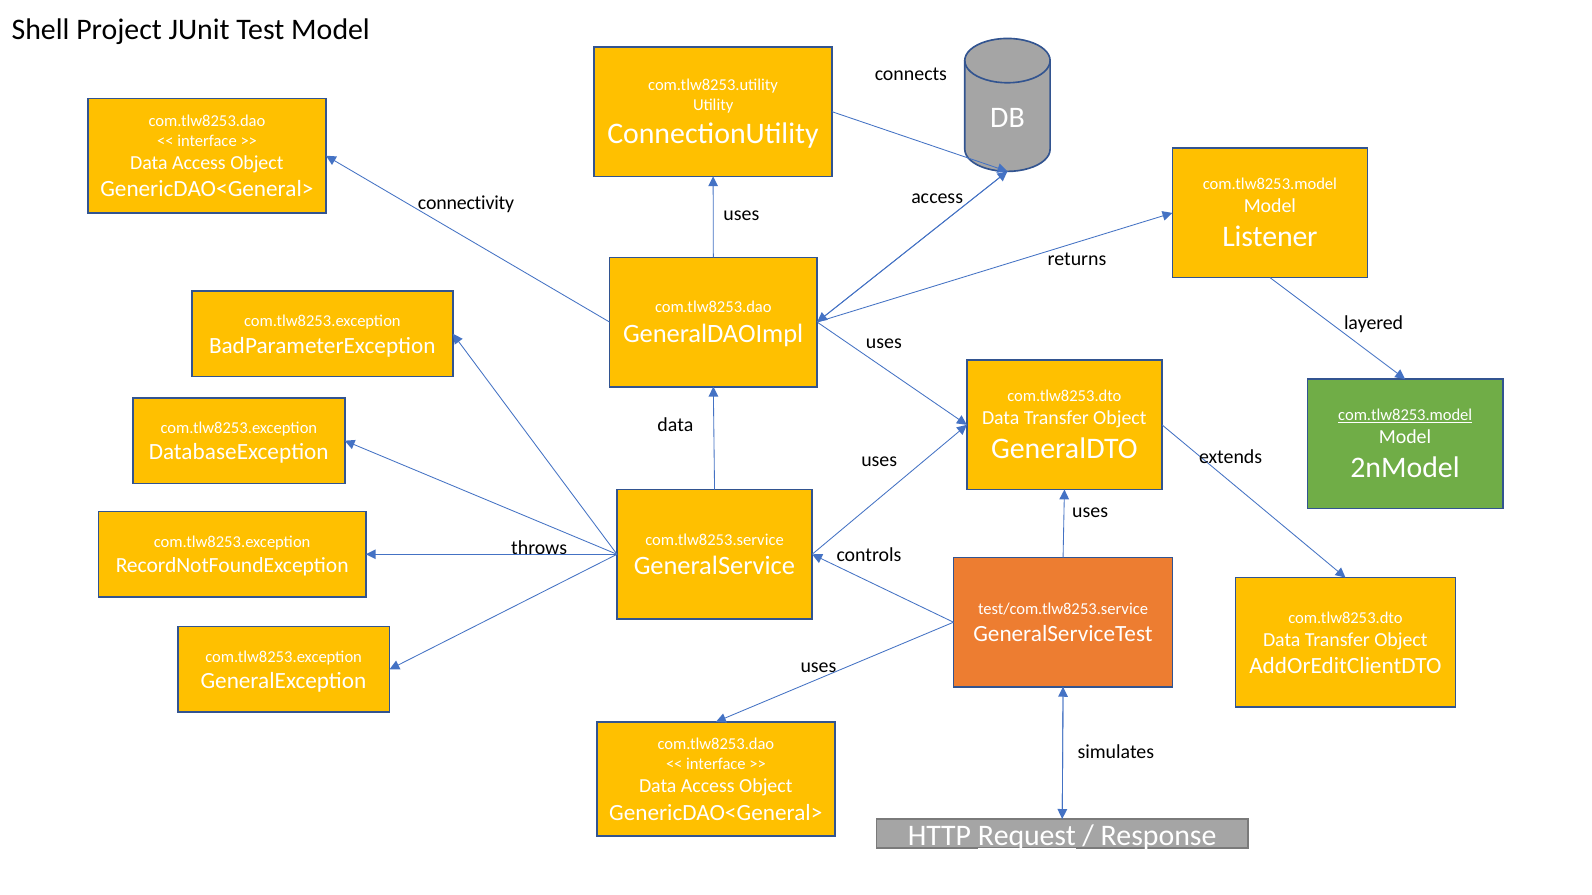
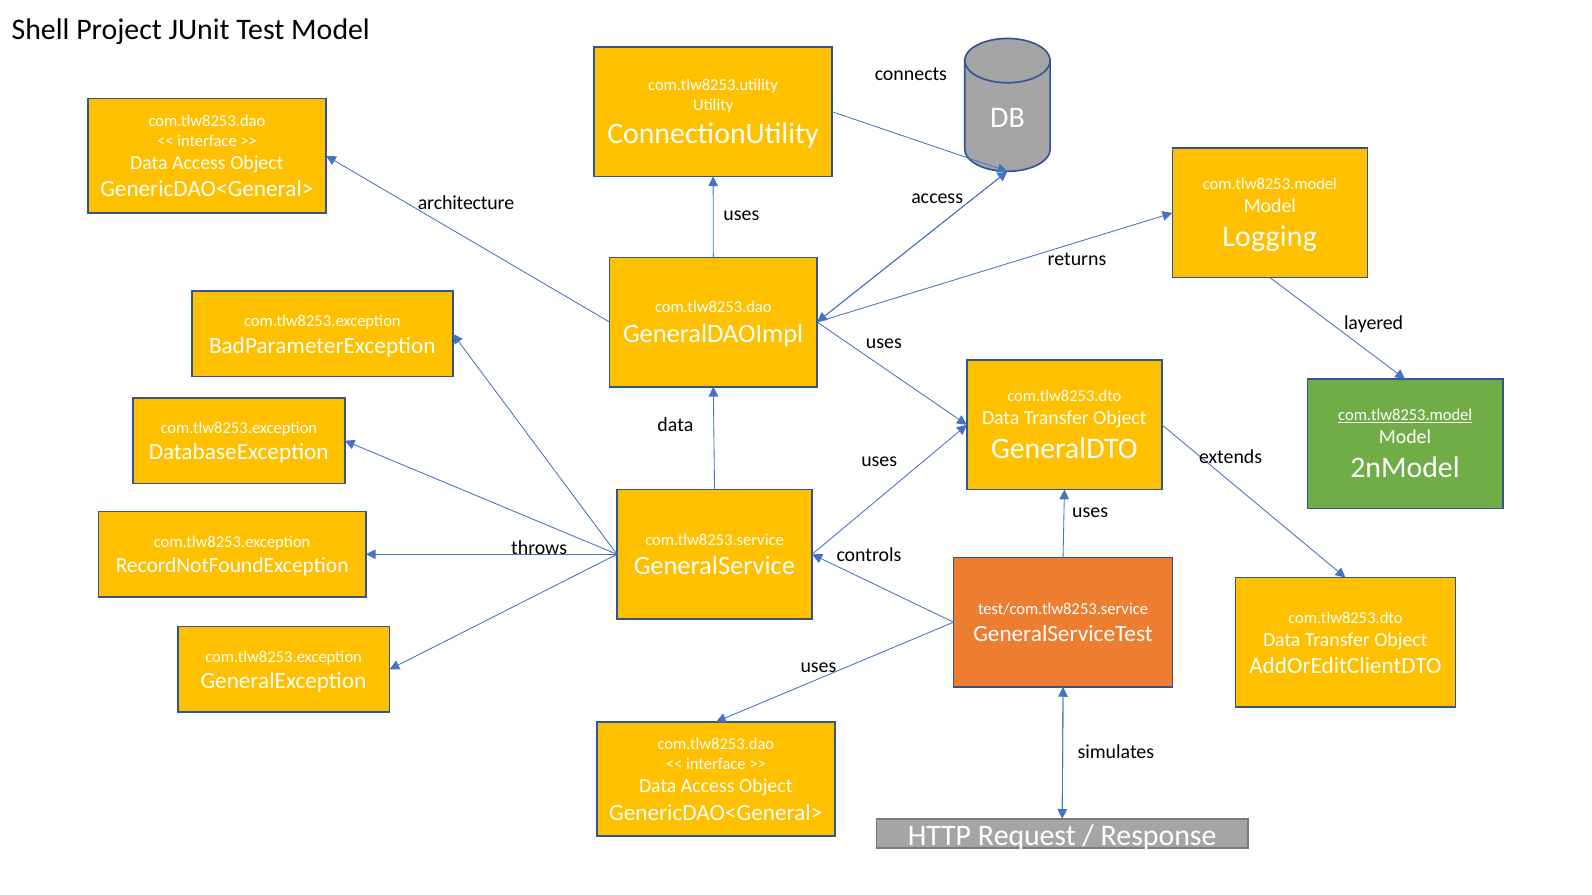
connectivity: connectivity -> architecture
Listener: Listener -> Logging
Request underline: present -> none
